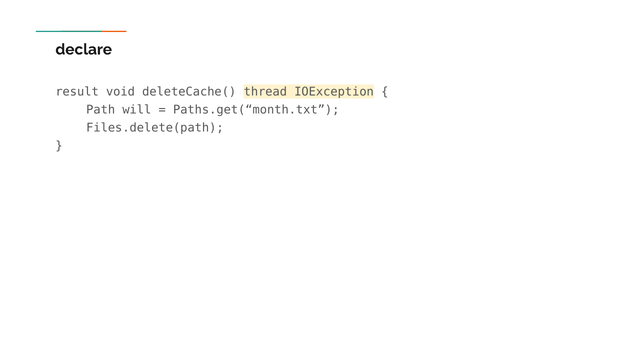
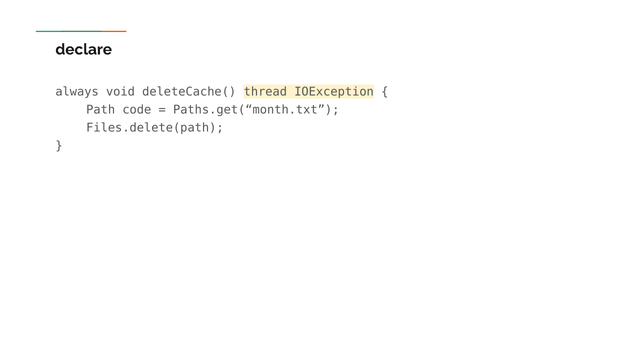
result: result -> always
will: will -> code
